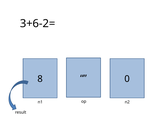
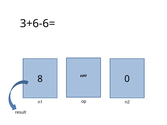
3+6-2=: 3+6-2= -> 3+6-6=
